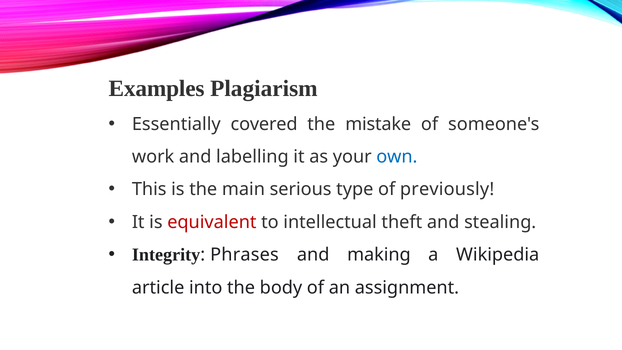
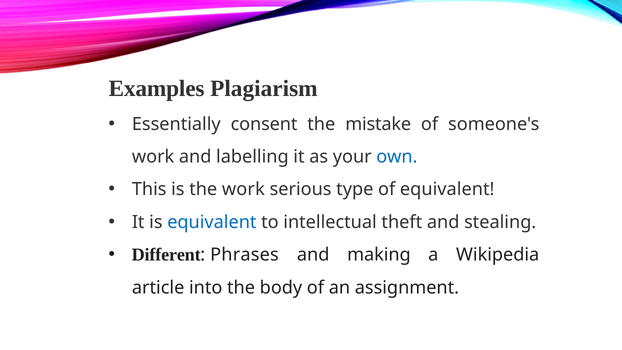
covered: covered -> consent
the main: main -> work
of previously: previously -> equivalent
equivalent at (212, 222) colour: red -> blue
Integrity: Integrity -> Different
